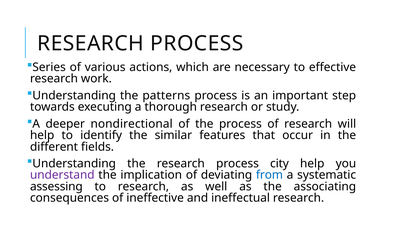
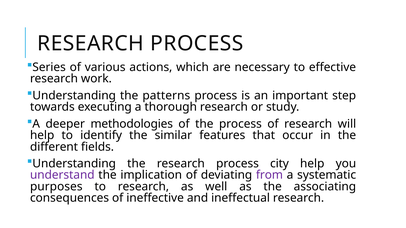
nondirectional: nondirectional -> methodologies
from colour: blue -> purple
assessing: assessing -> purposes
